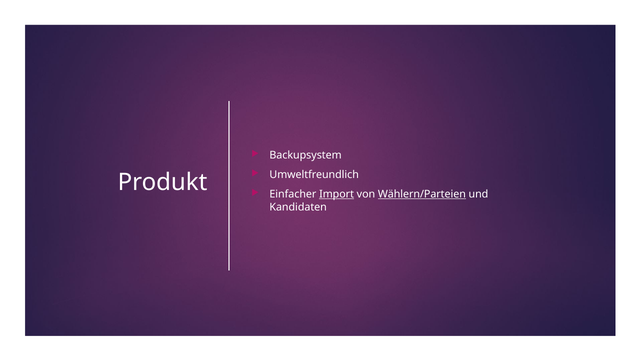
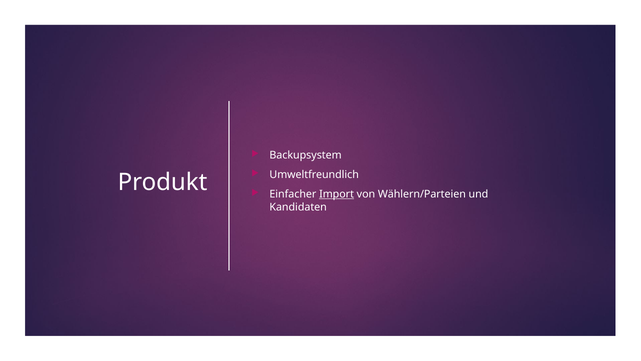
Wählern/Parteien underline: present -> none
